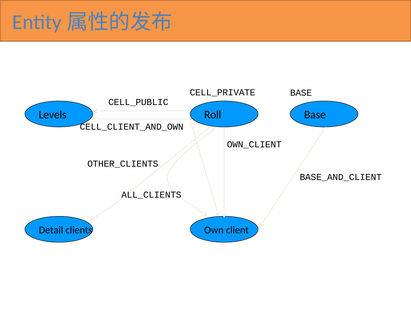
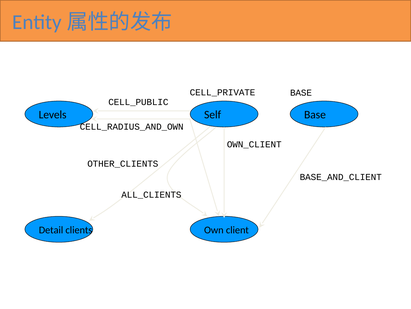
Roll: Roll -> Self
CELL_CLIENT_AND_OWN: CELL_CLIENT_AND_OWN -> CELL_RADIUS_AND_OWN
